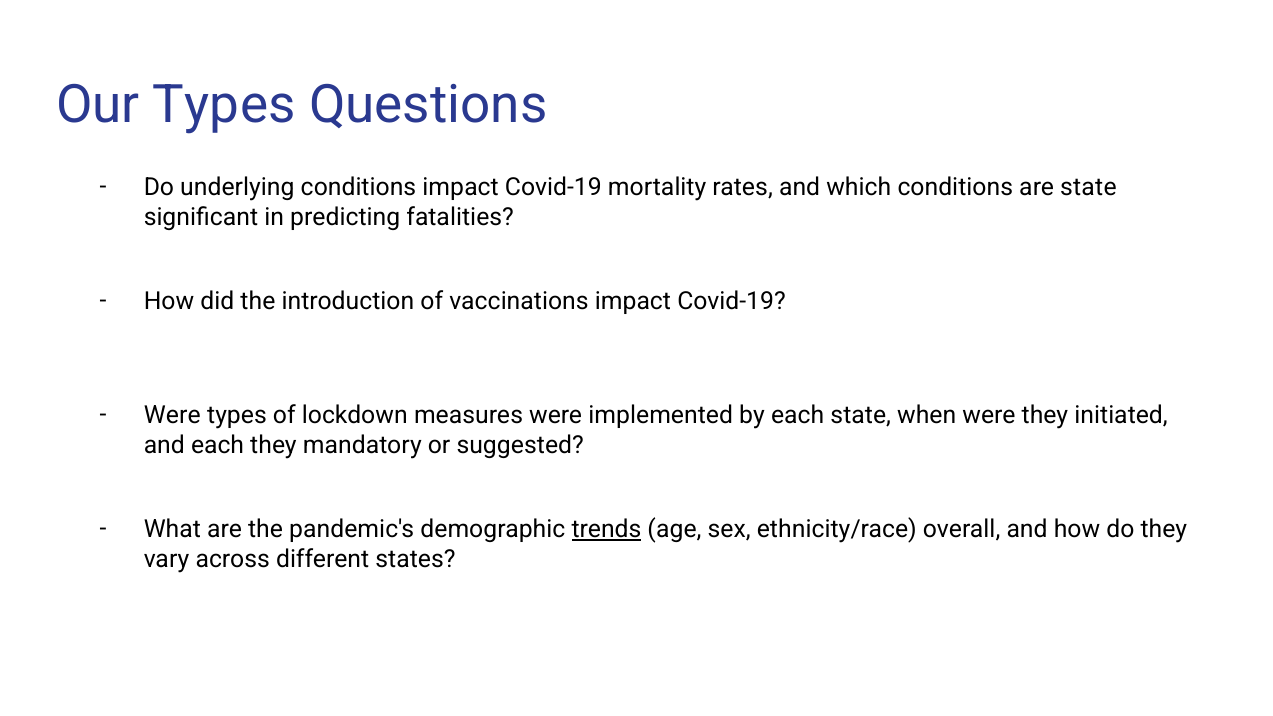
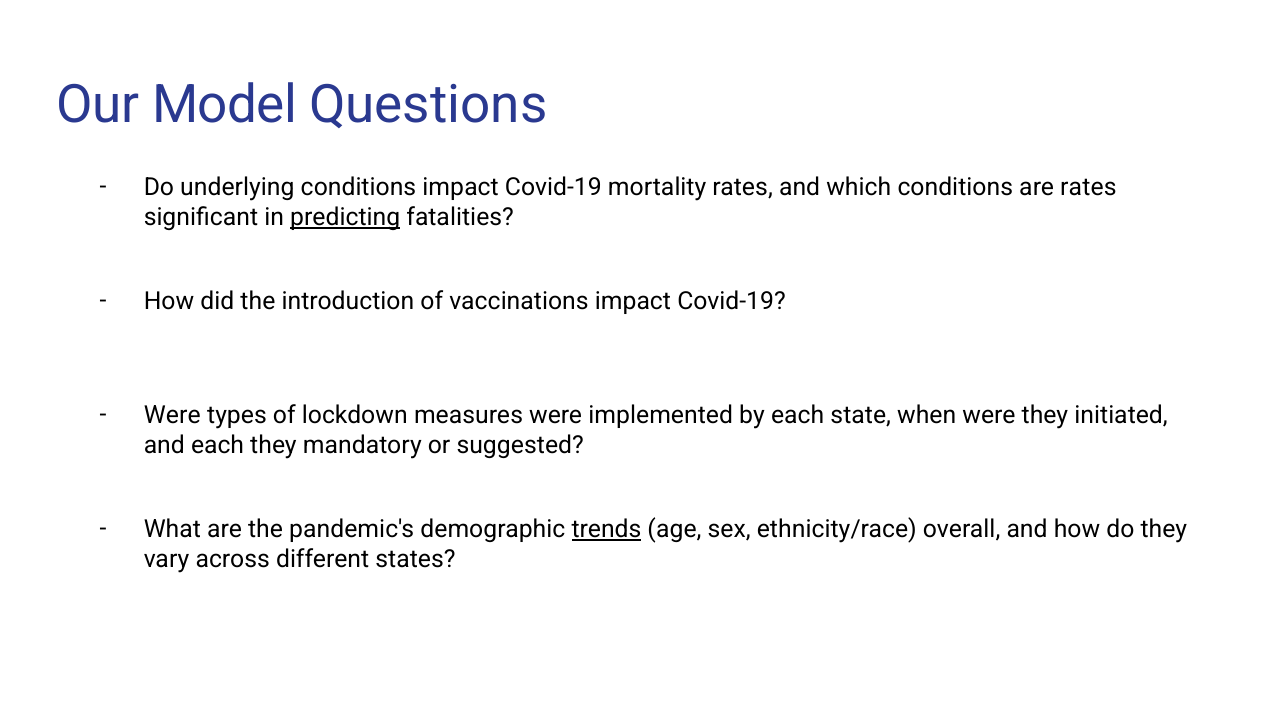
Our Types: Types -> Model
are state: state -> rates
predicting underline: none -> present
